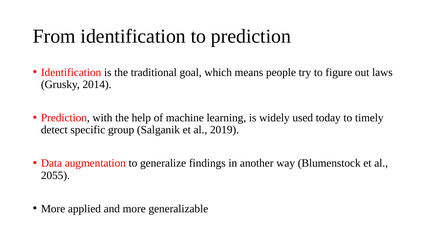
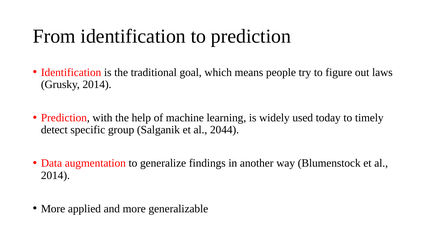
2019: 2019 -> 2044
2055 at (55, 175): 2055 -> 2014
